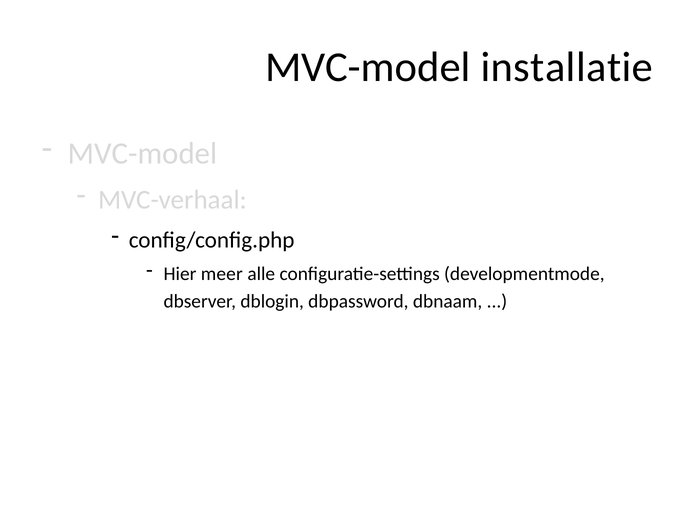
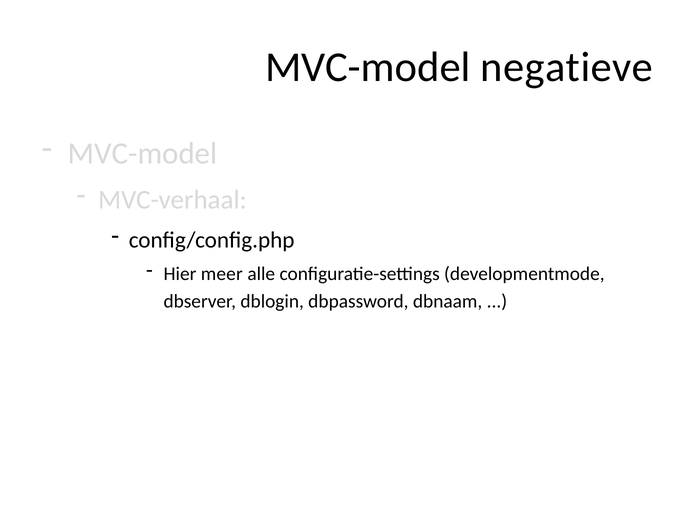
installatie: installatie -> negatieve
